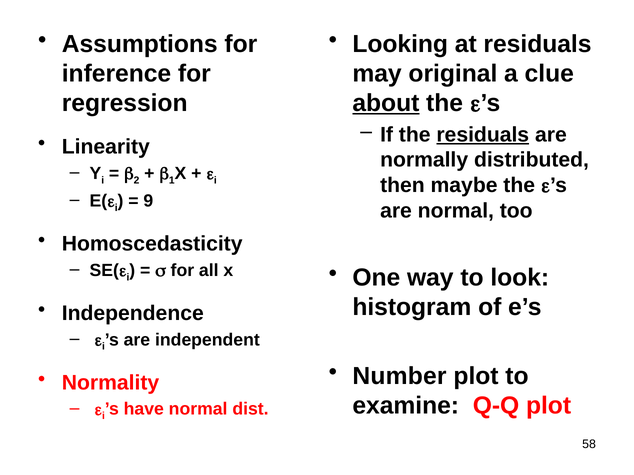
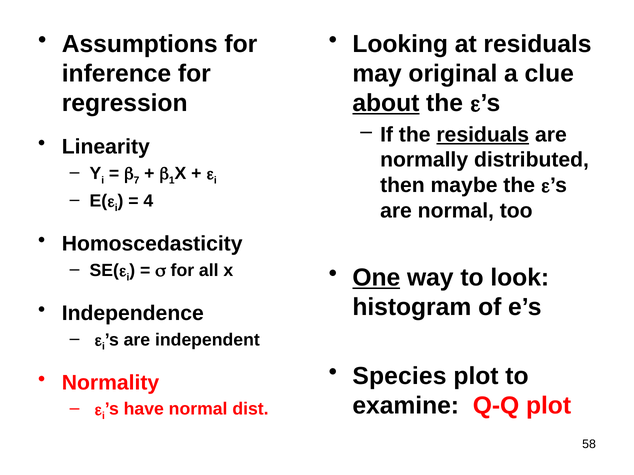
2: 2 -> 7
9: 9 -> 4
One underline: none -> present
Number: Number -> Species
